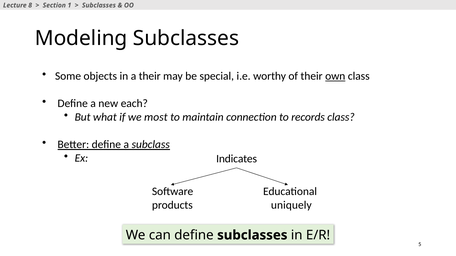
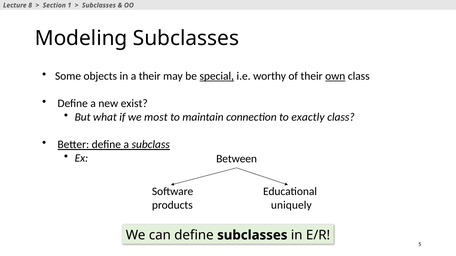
special underline: none -> present
each: each -> exist
records: records -> exactly
Indicates: Indicates -> Between
